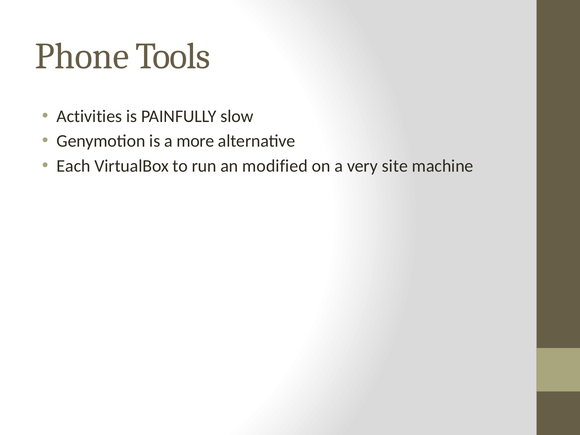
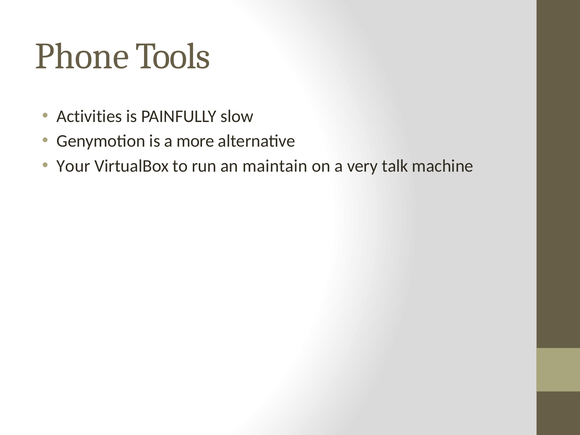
Each: Each -> Your
modified: modified -> maintain
site: site -> talk
